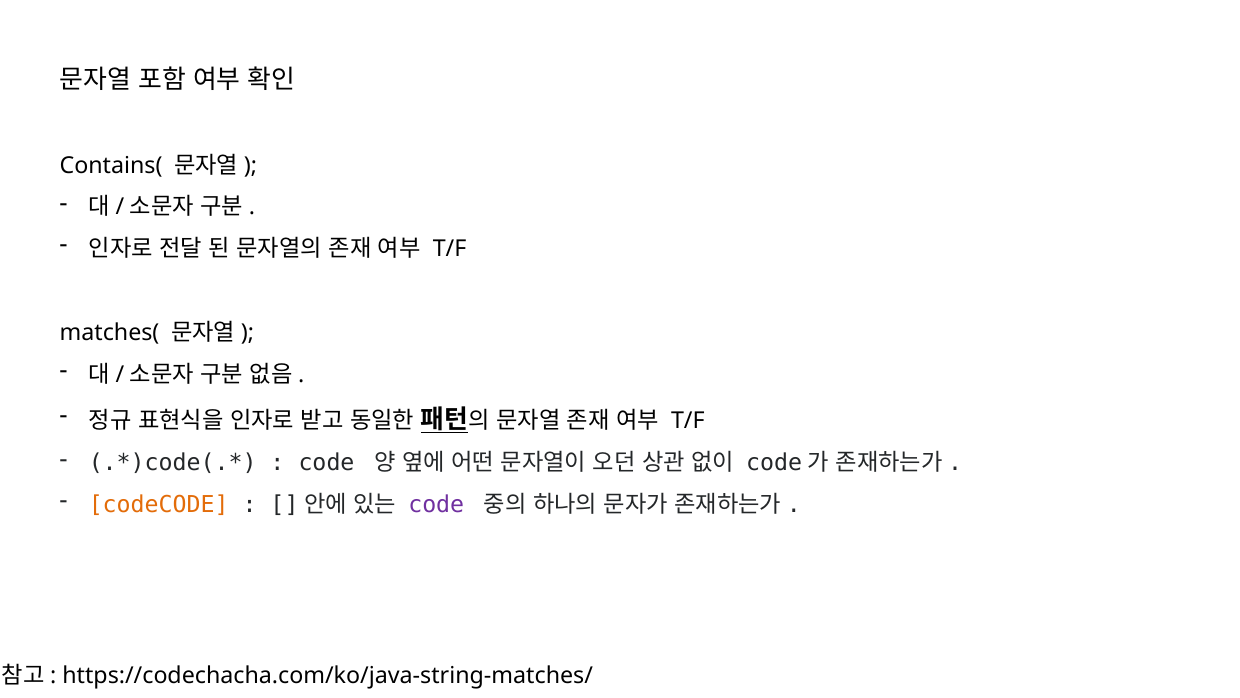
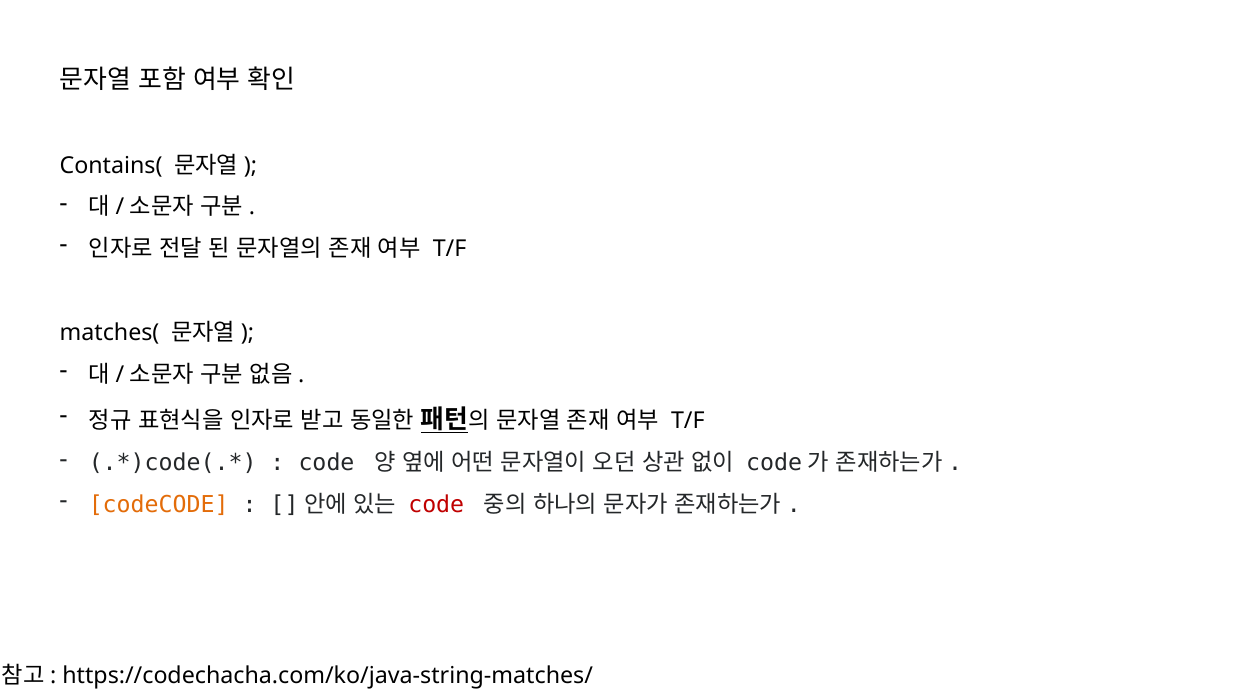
code at (436, 505) colour: purple -> red
